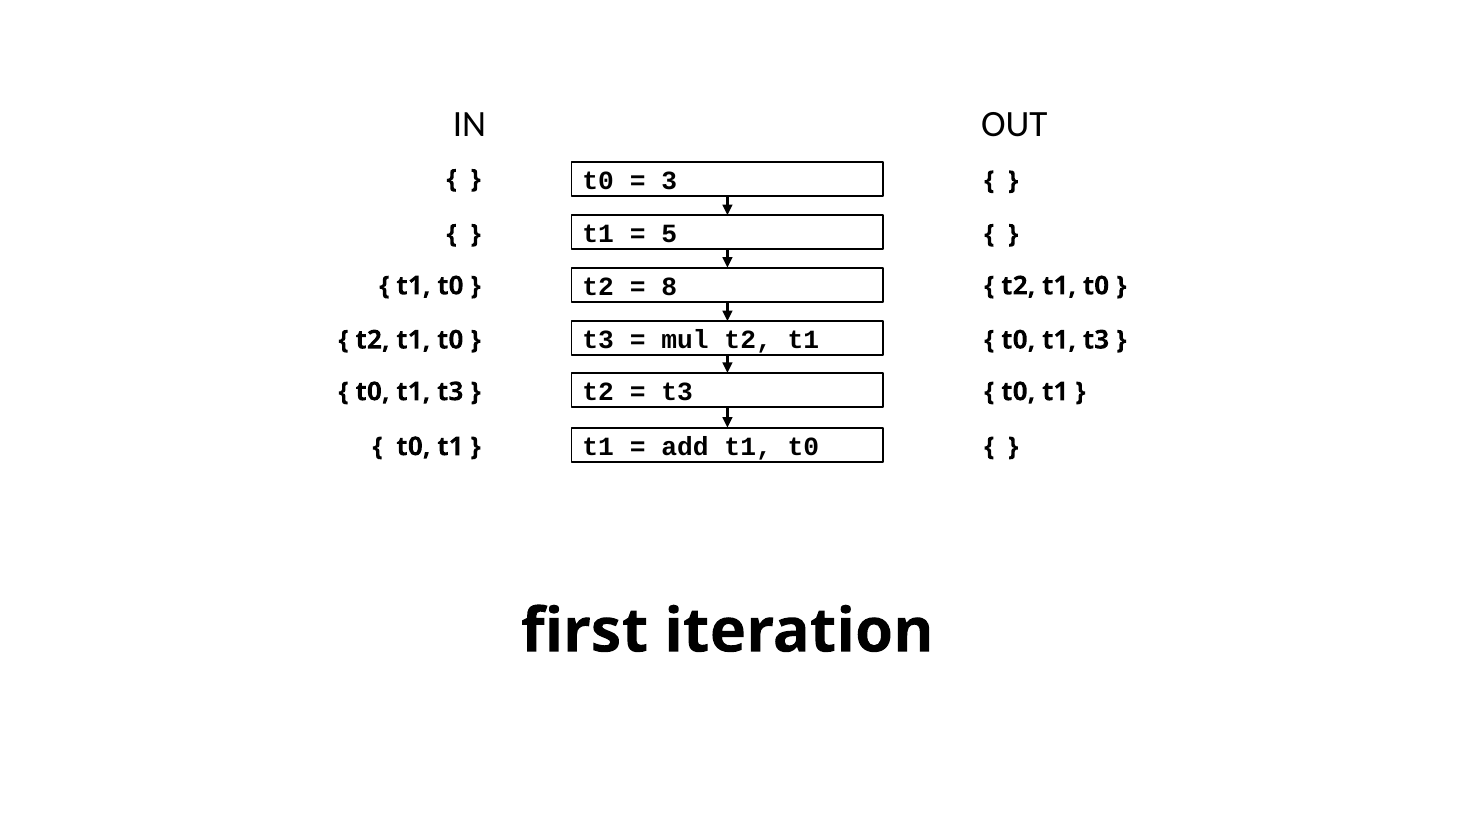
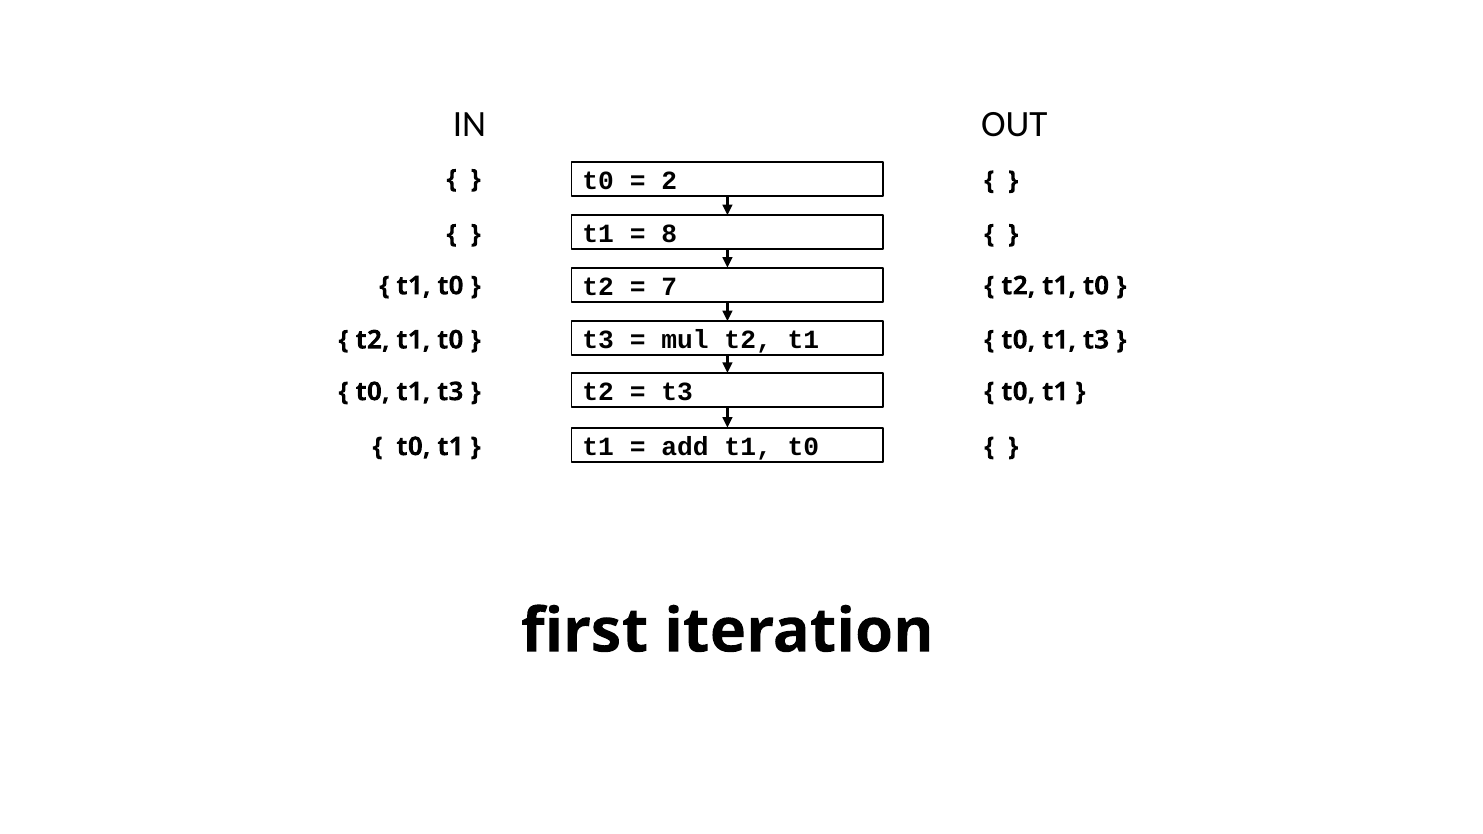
3: 3 -> 2
5: 5 -> 8
8: 8 -> 7
